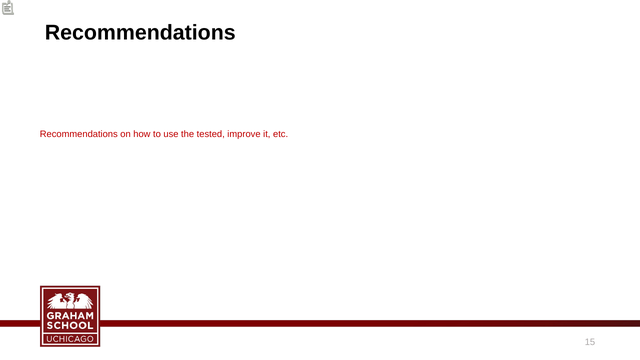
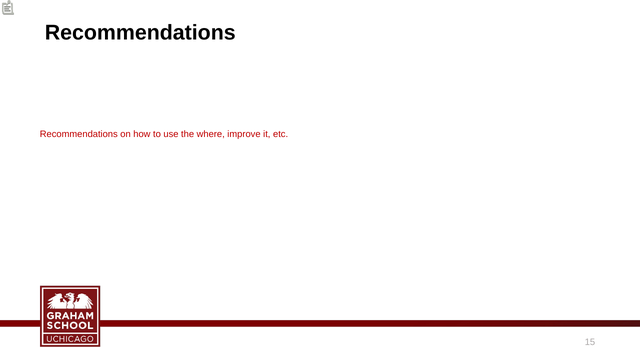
tested: tested -> where
